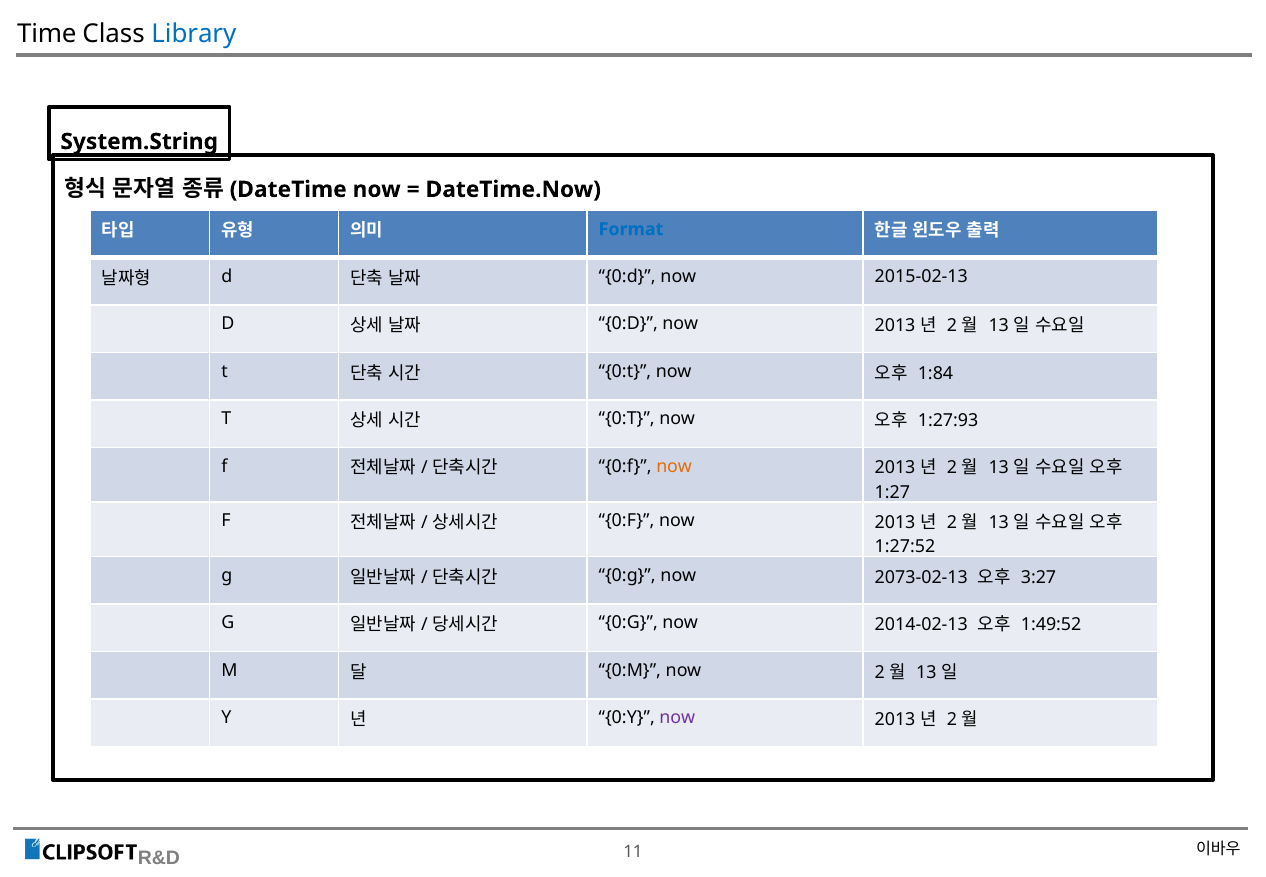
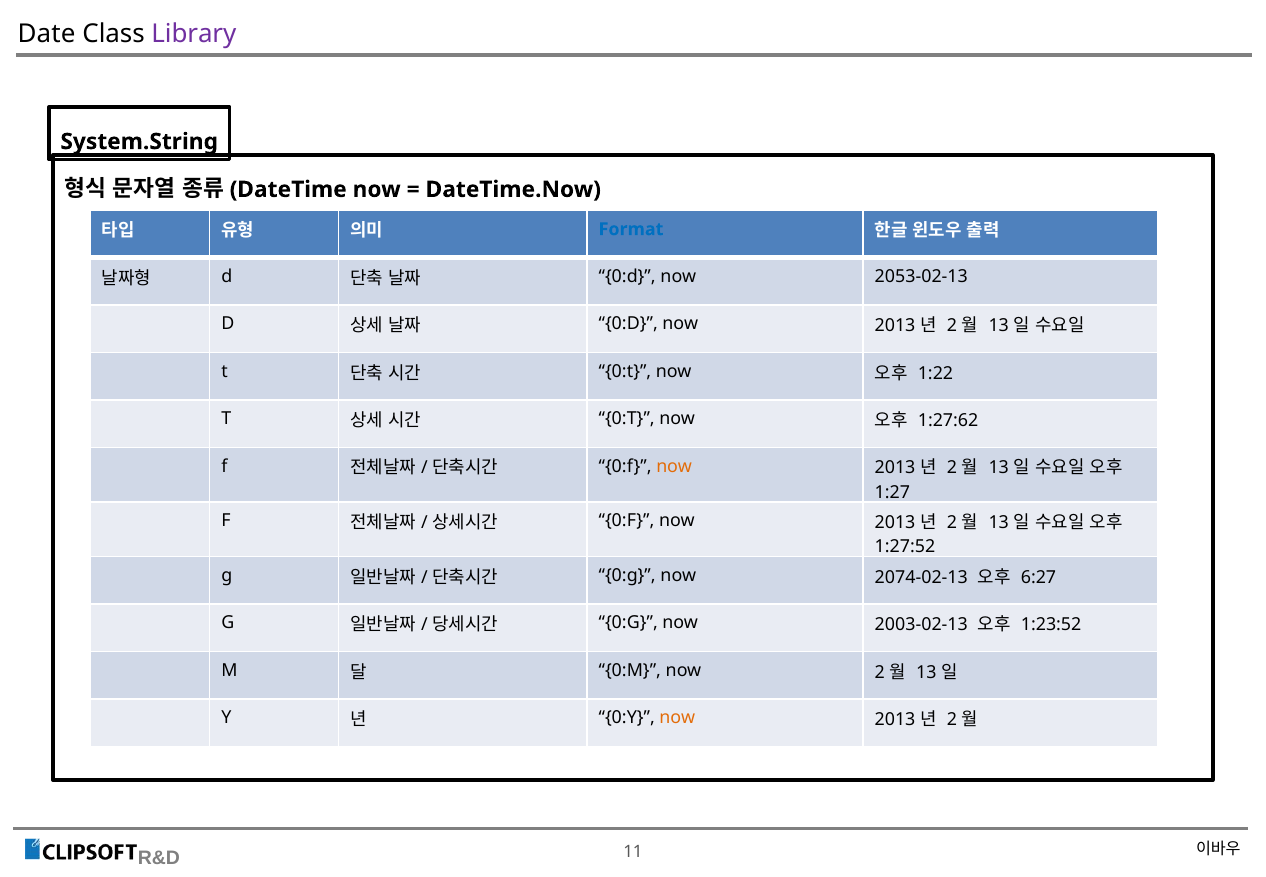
Time: Time -> Date
Library colour: blue -> purple
2015-02-13: 2015-02-13 -> 2053-02-13
1:84: 1:84 -> 1:22
1:27:93: 1:27:93 -> 1:27:62
2073-02-13: 2073-02-13 -> 2074-02-13
3:27: 3:27 -> 6:27
2014-02-13: 2014-02-13 -> 2003-02-13
1:49:52: 1:49:52 -> 1:23:52
now at (677, 717) colour: purple -> orange
